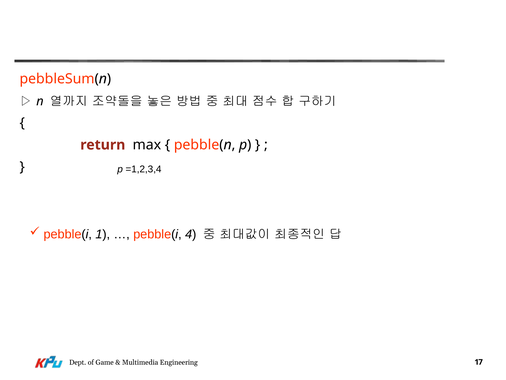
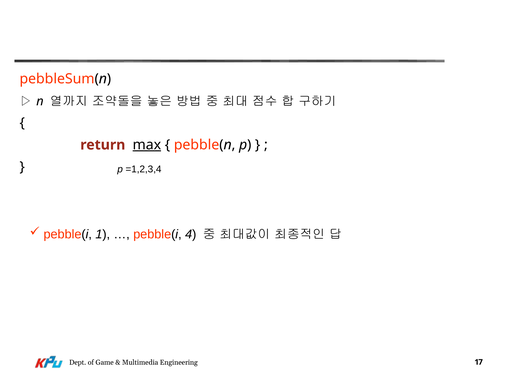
max underline: none -> present
